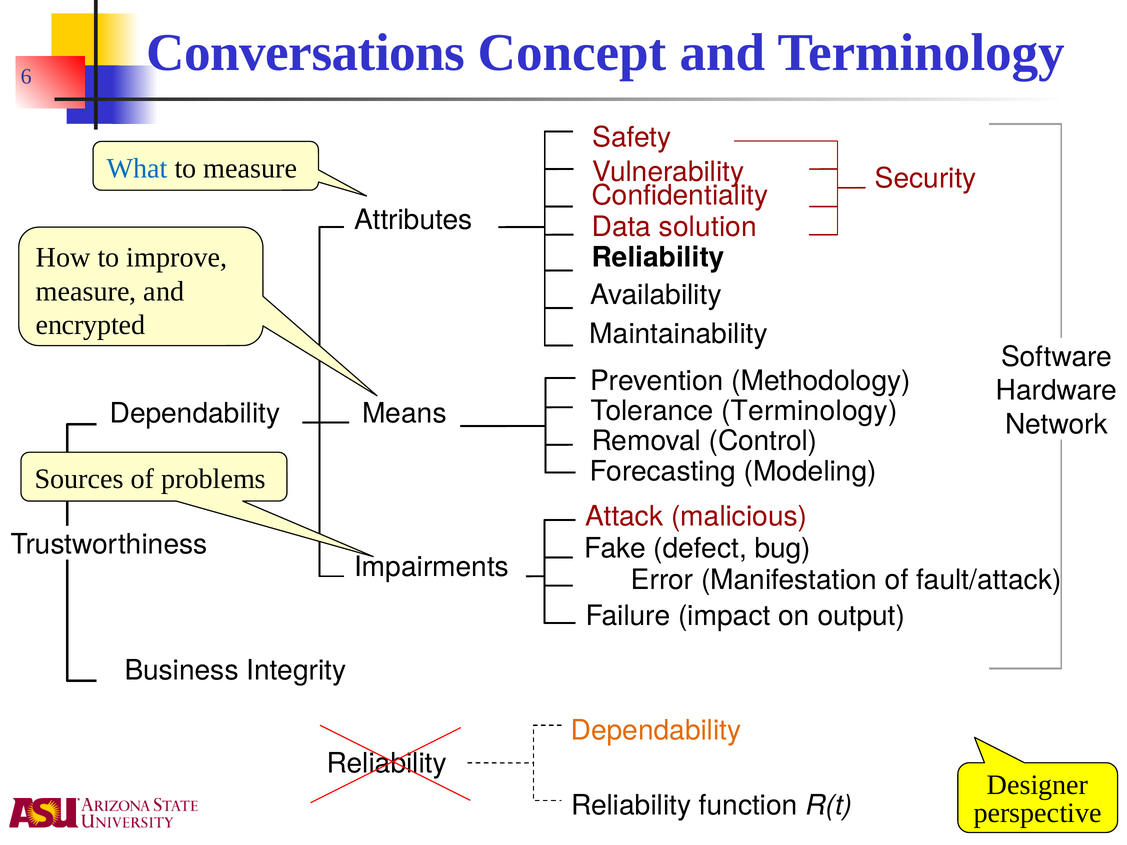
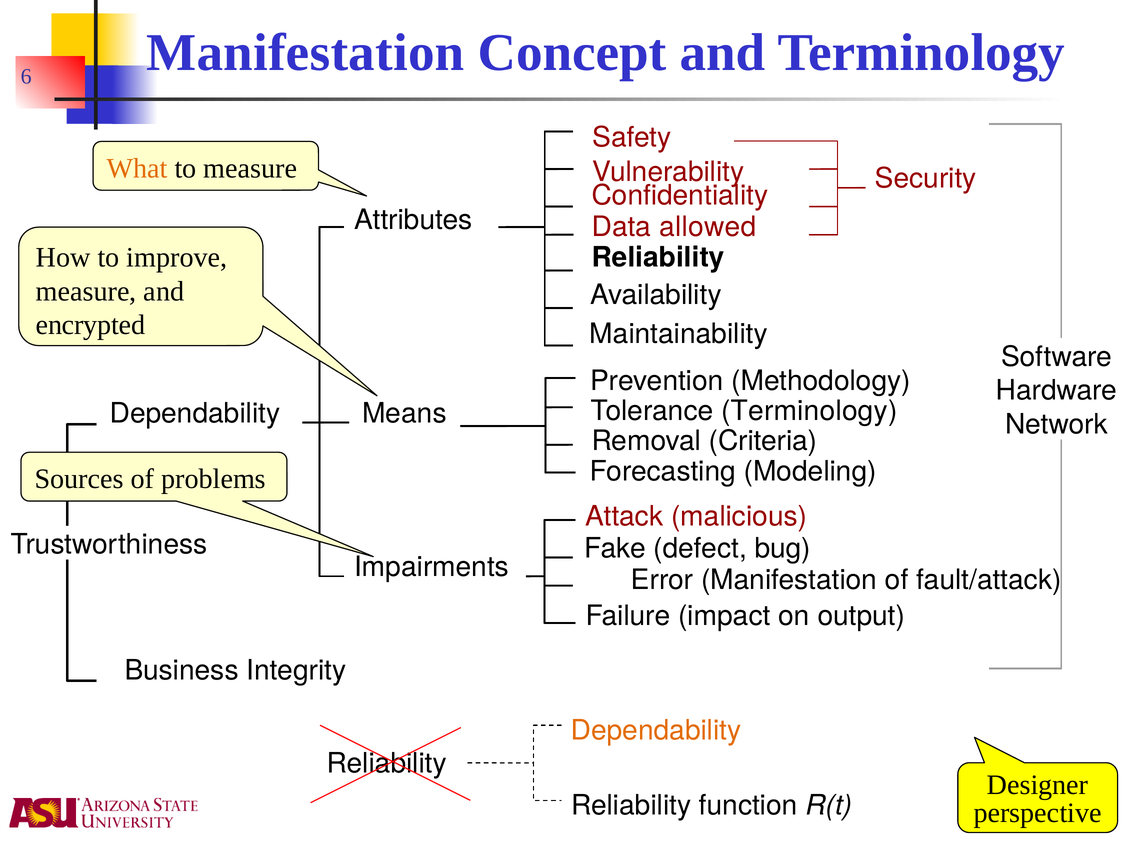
6 Conversations: Conversations -> Manifestation
What colour: blue -> orange
solution: solution -> allowed
Control: Control -> Criteria
